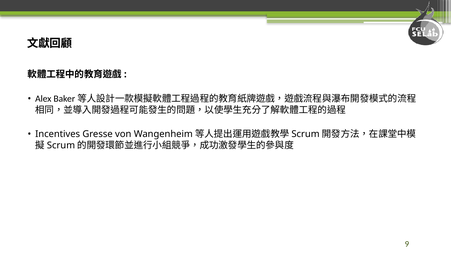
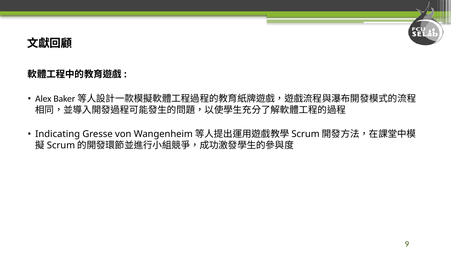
Incentives: Incentives -> Indicating
